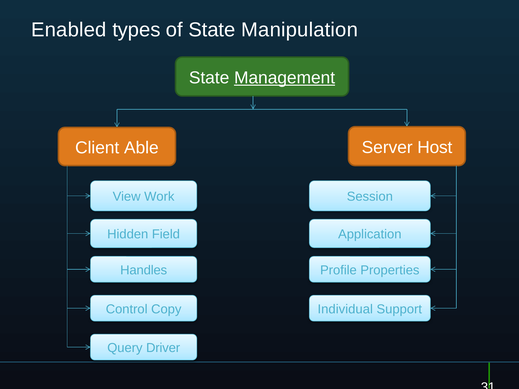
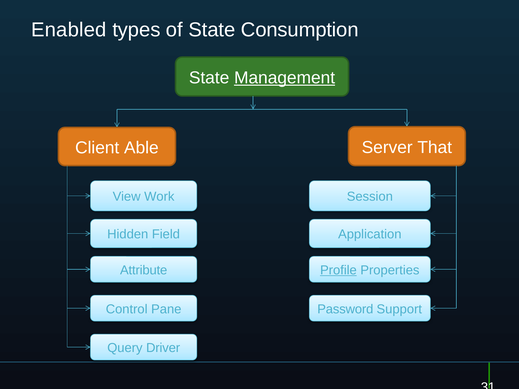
Manipulation: Manipulation -> Consumption
Host: Host -> That
Handles: Handles -> Attribute
Profile underline: none -> present
Copy: Copy -> Pane
Individual: Individual -> Password
